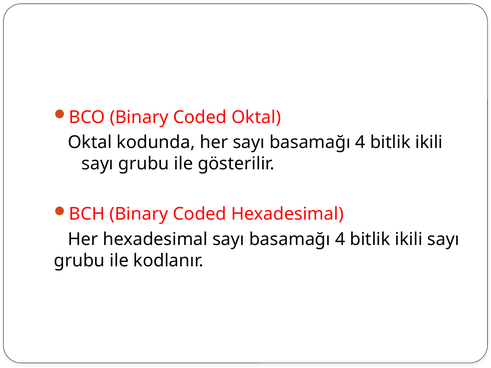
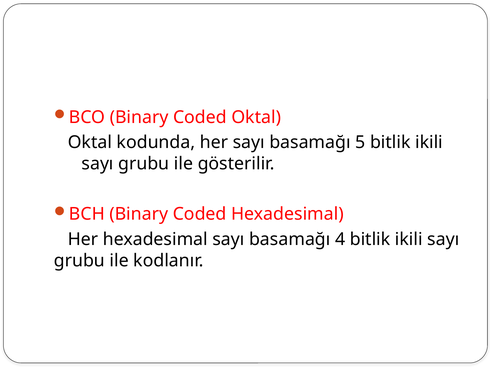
her sayı basamağı 4: 4 -> 5
